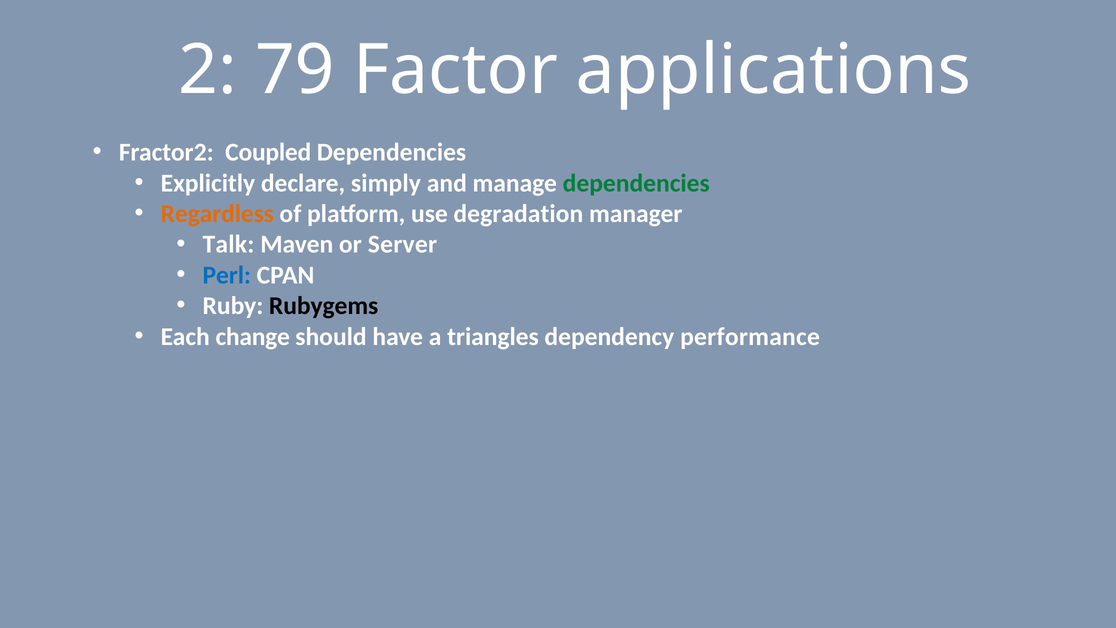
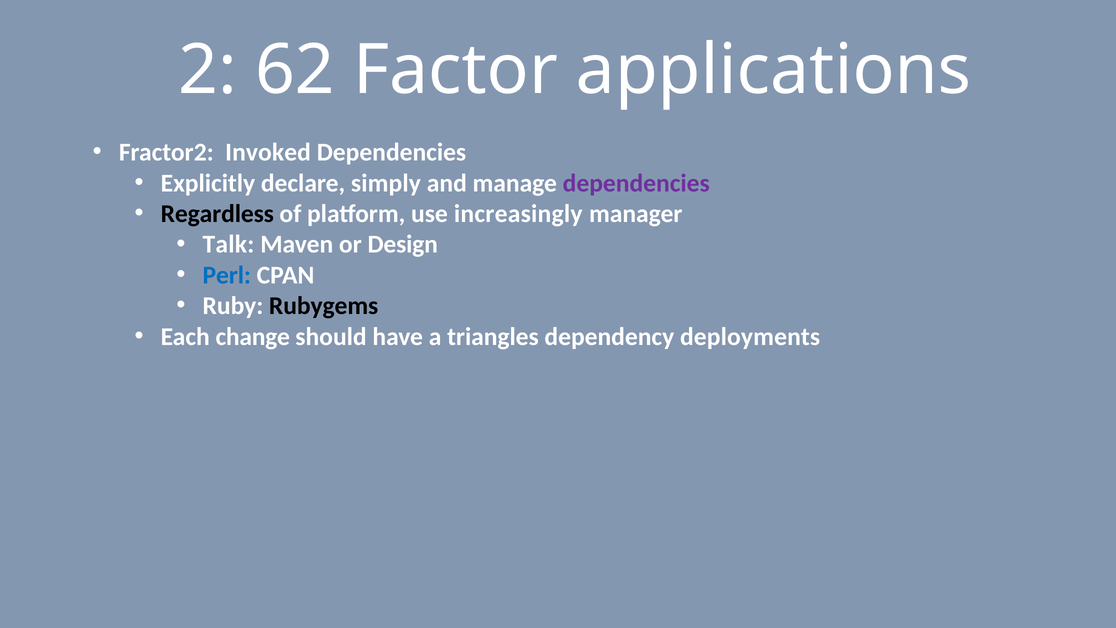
79: 79 -> 62
Coupled: Coupled -> Invoked
dependencies at (636, 183) colour: green -> purple
Regardless colour: orange -> black
degradation: degradation -> increasingly
Server: Server -> Design
performance: performance -> deployments
